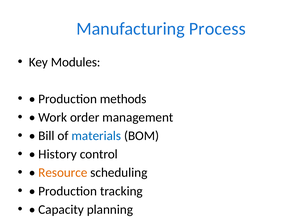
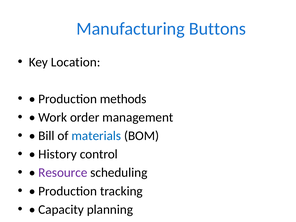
Process: Process -> Buttons
Modules: Modules -> Location
Resource colour: orange -> purple
